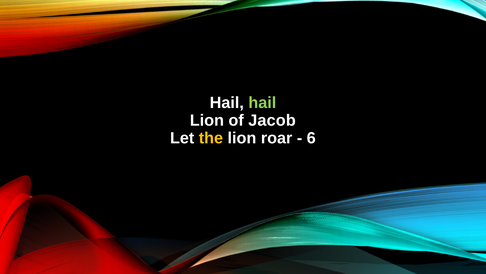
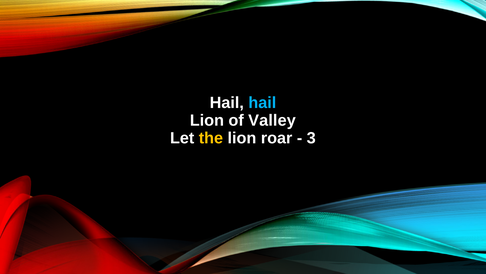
hail at (262, 103) colour: light green -> light blue
Jacob: Jacob -> Valley
6: 6 -> 3
